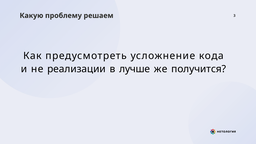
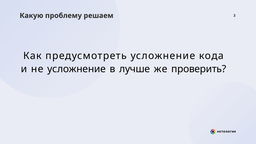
не реализации: реализации -> усложнение
получится: получится -> проверить
